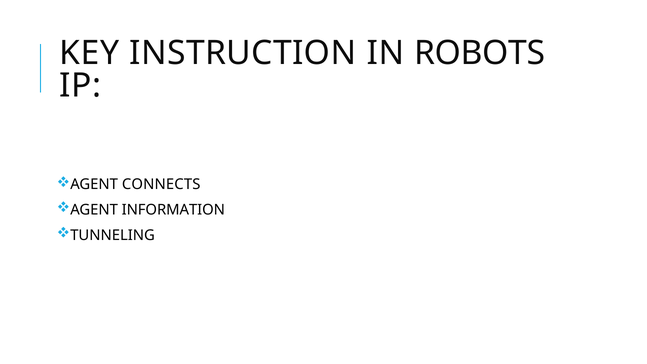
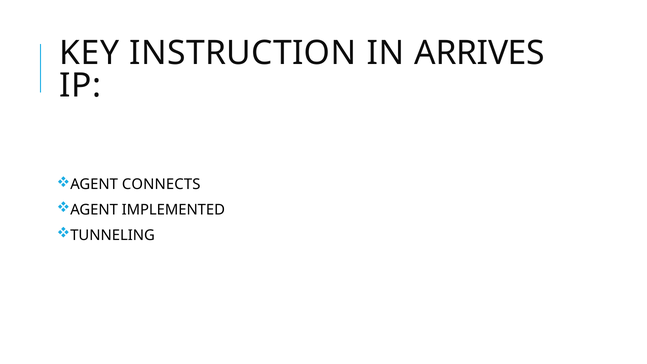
ROBOTS: ROBOTS -> ARRIVES
INFORMATION: INFORMATION -> IMPLEMENTED
